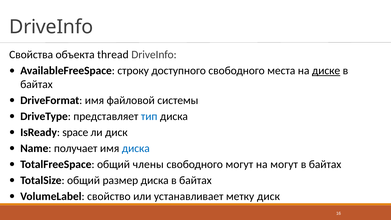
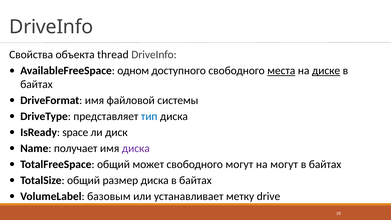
строку: строку -> одном
места underline: none -> present
диска at (136, 148) colour: blue -> purple
члены: члены -> может
свойство: свойство -> базовым
метку диск: диск -> drive
